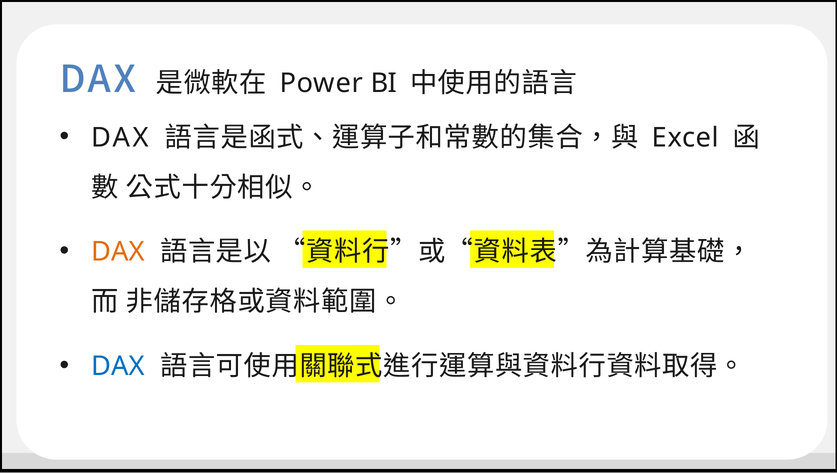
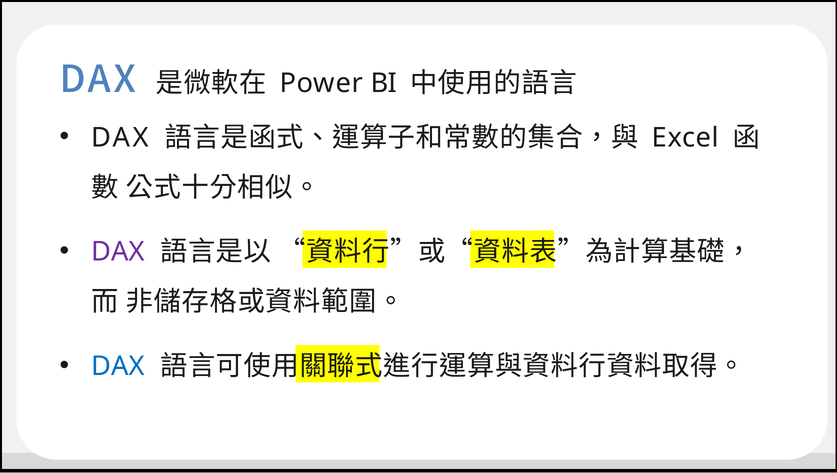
DAX at (118, 252) colour: orange -> purple
